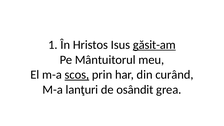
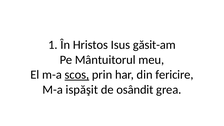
găsit-am underline: present -> none
curând: curând -> fericire
lanţuri: lanţuri -> ispăşit
